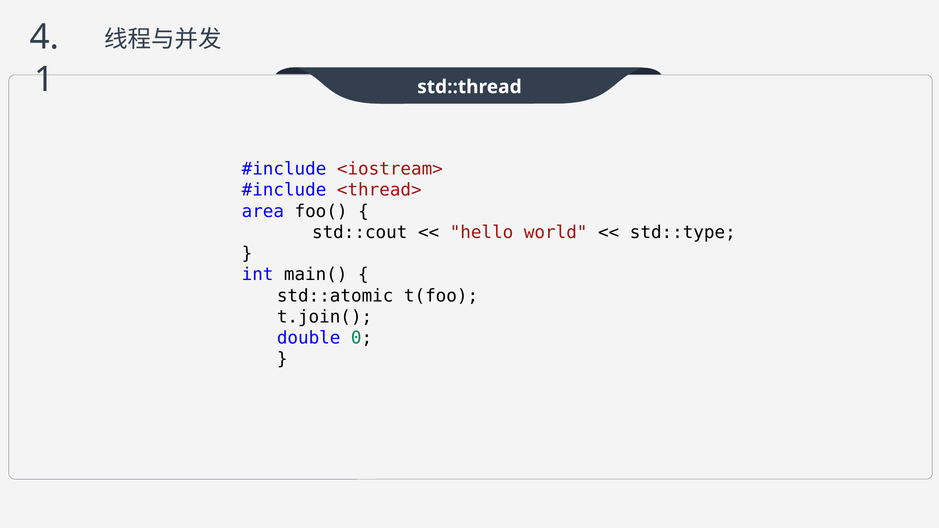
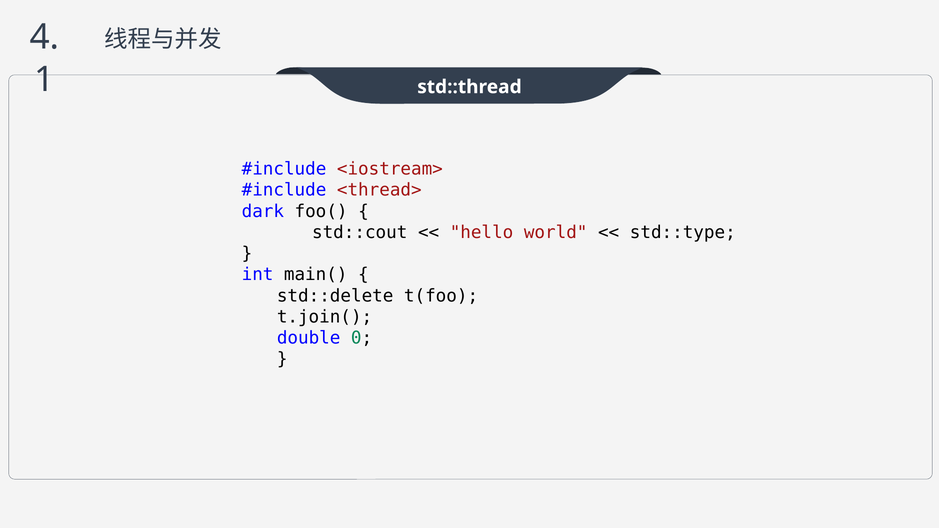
area: area -> dark
std::atomic: std::atomic -> std::delete
